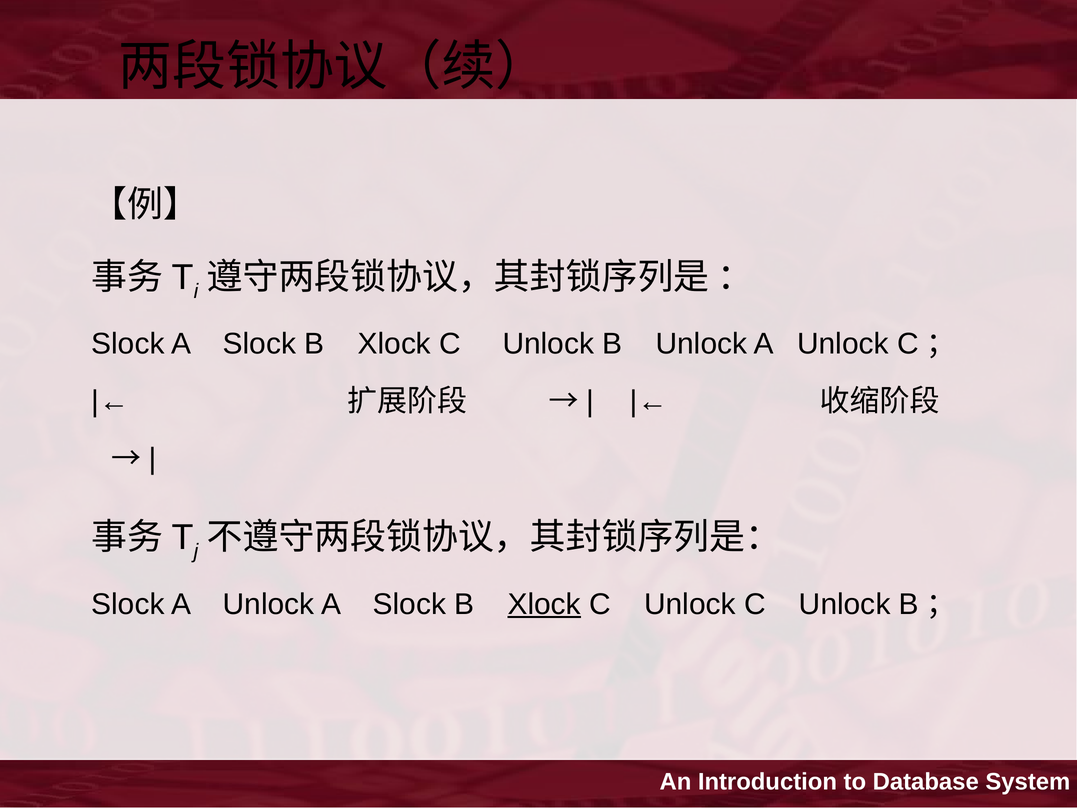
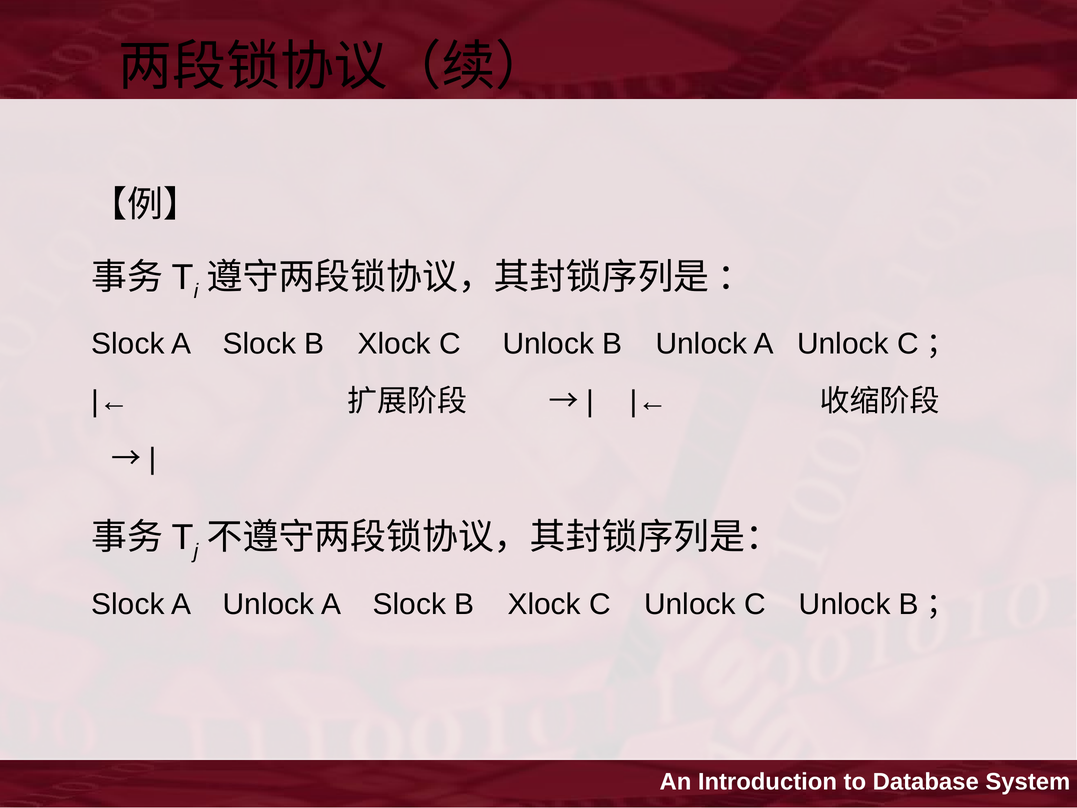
Xlock at (544, 604) underline: present -> none
